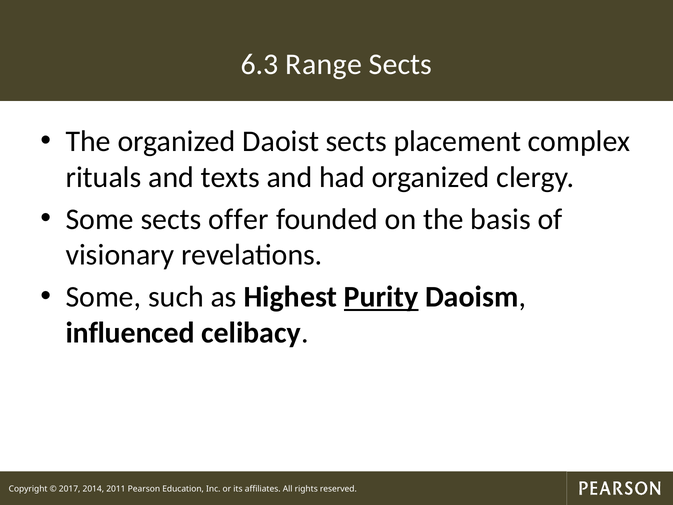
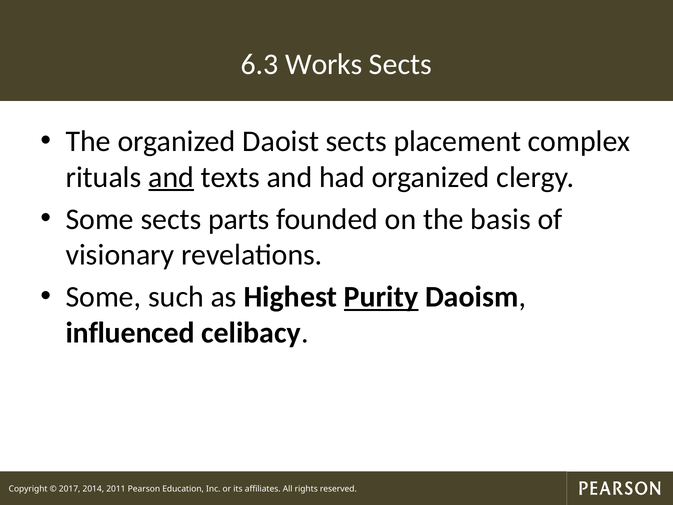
Range: Range -> Works
and at (171, 177) underline: none -> present
offer: offer -> parts
